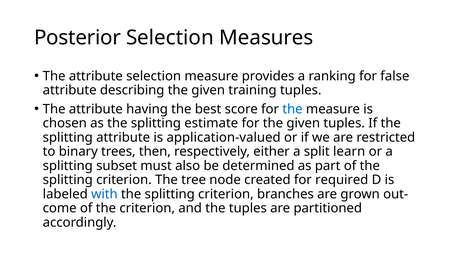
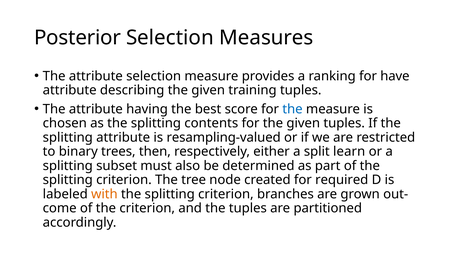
false: false -> have
estimate: estimate -> contents
application-valued: application-valued -> resampling-valued
with colour: blue -> orange
